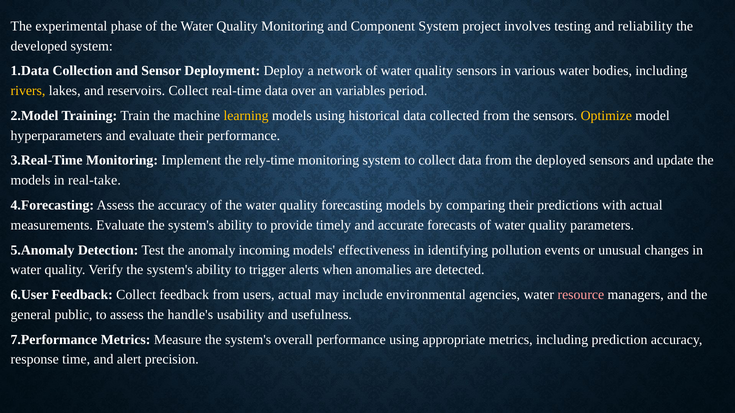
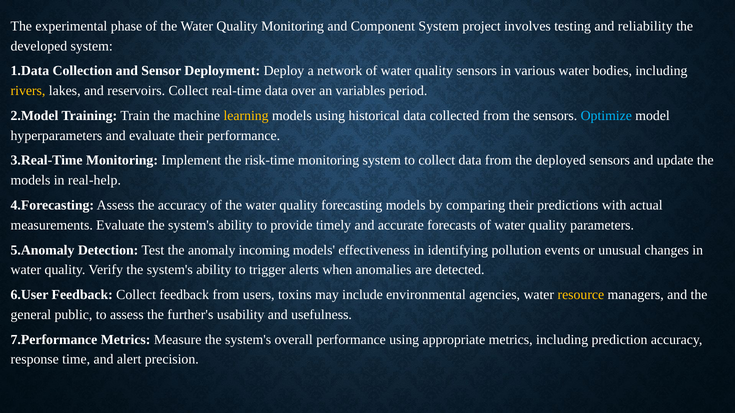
Optimize colour: yellow -> light blue
rely-time: rely-time -> risk-time
real-take: real-take -> real-help
users actual: actual -> toxins
resource colour: pink -> yellow
handle's: handle's -> further's
